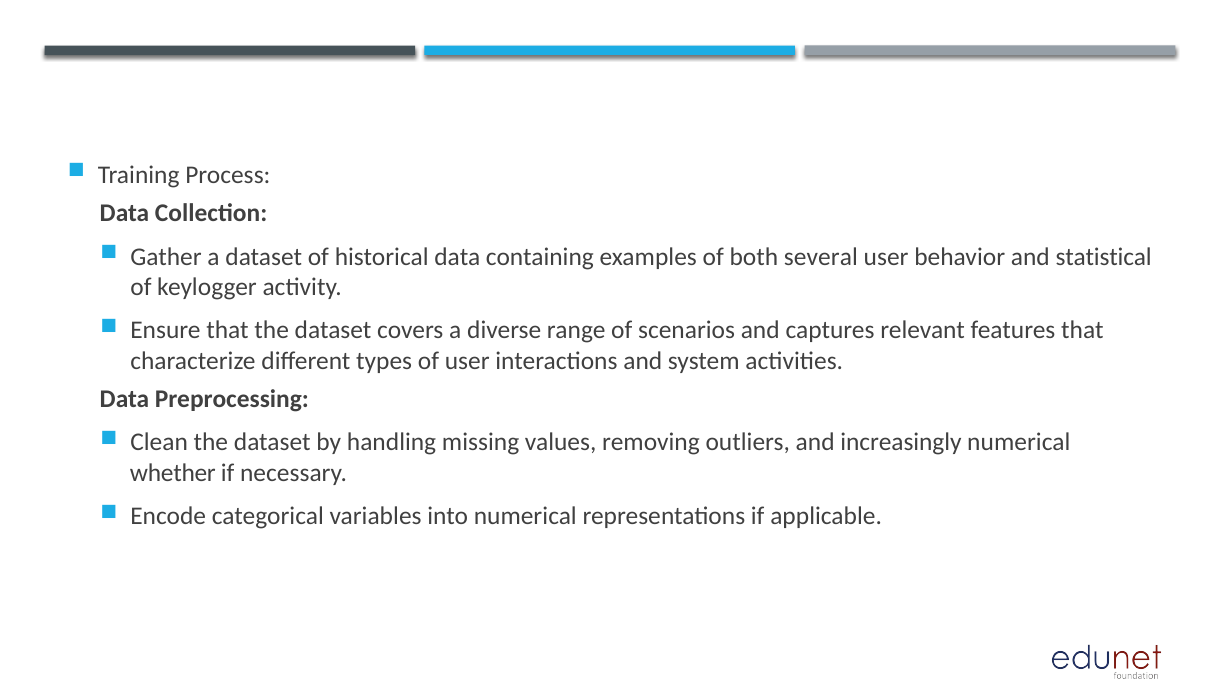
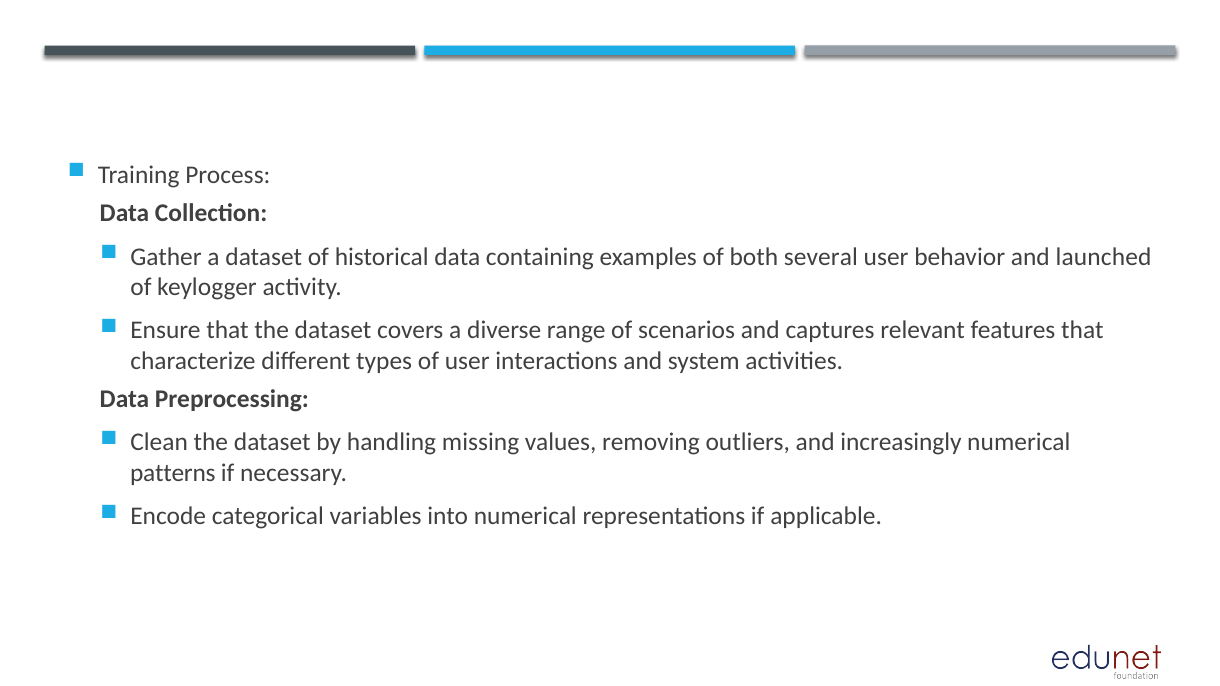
statistical: statistical -> launched
whether: whether -> patterns
